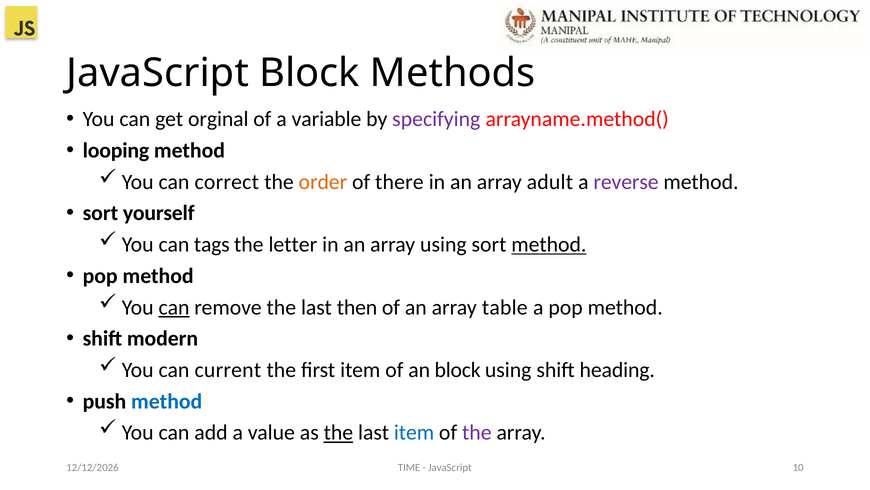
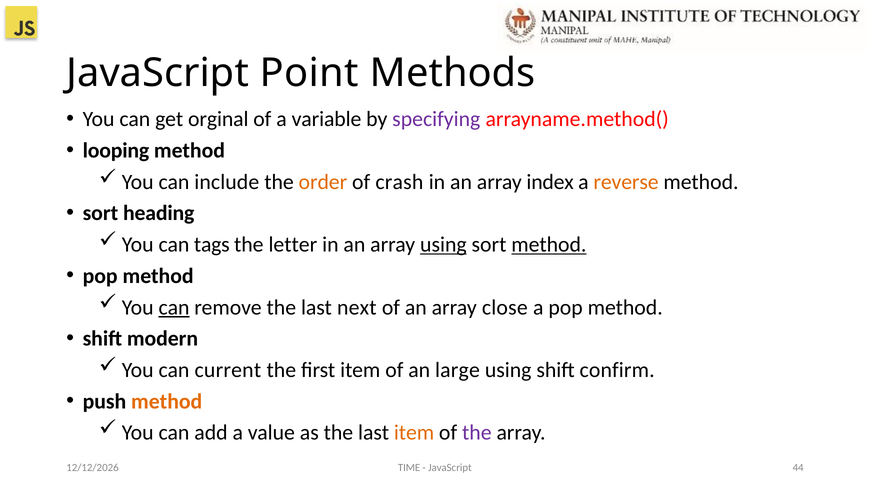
JavaScript Block: Block -> Point
correct: correct -> include
there: there -> crash
adult: adult -> index
reverse colour: purple -> orange
yourself: yourself -> heading
using at (443, 244) underline: none -> present
then: then -> next
table: table -> close
an block: block -> large
heading: heading -> confirm
method at (167, 401) colour: blue -> orange
the at (338, 432) underline: present -> none
item at (414, 432) colour: blue -> orange
10: 10 -> 44
